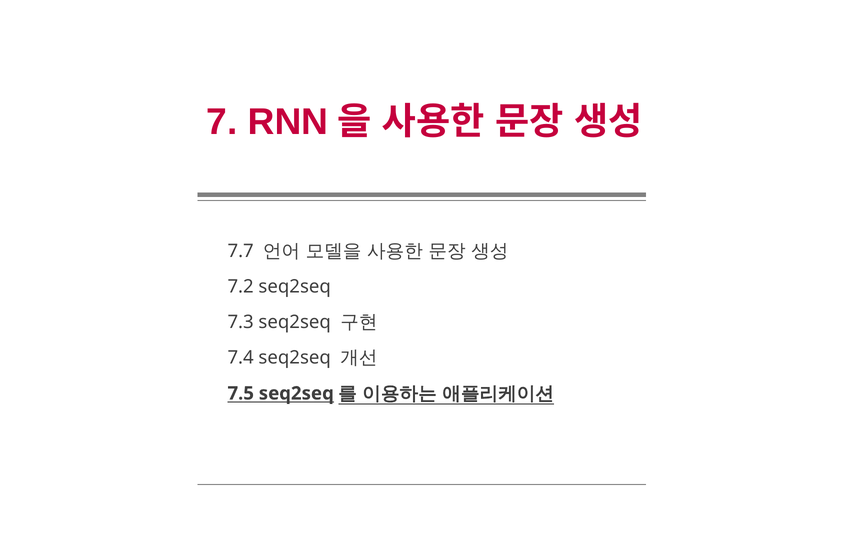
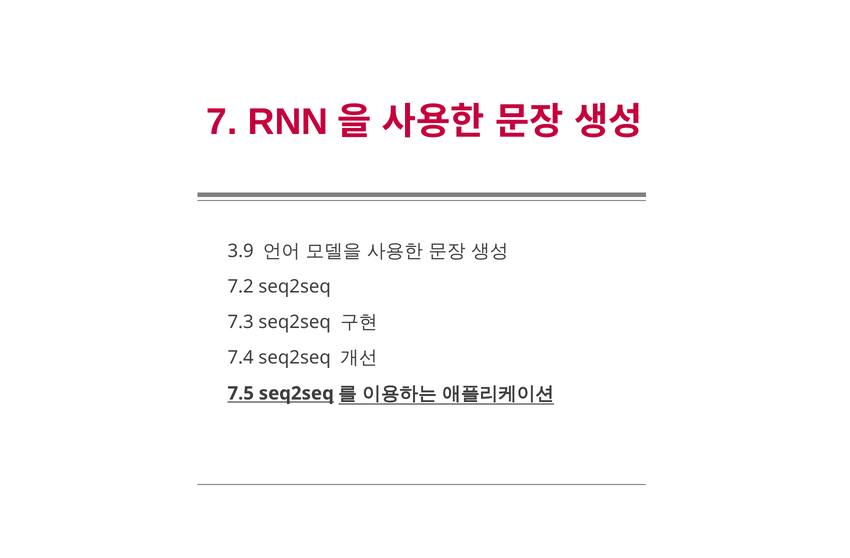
7.7: 7.7 -> 3.9
